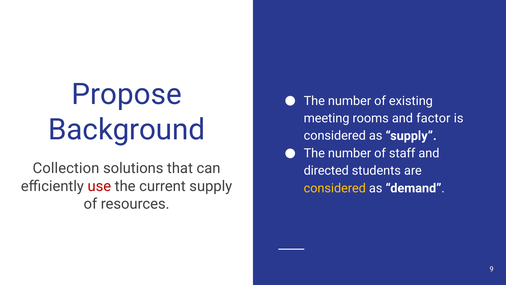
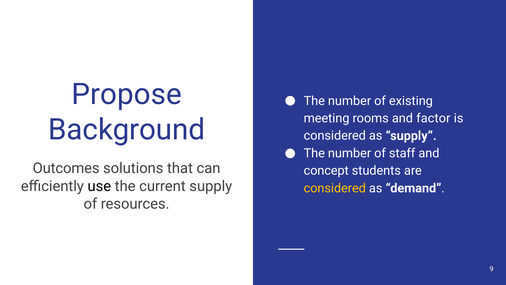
Collection: Collection -> Outcomes
directed: directed -> concept
use colour: red -> black
